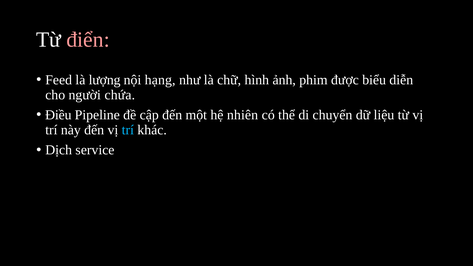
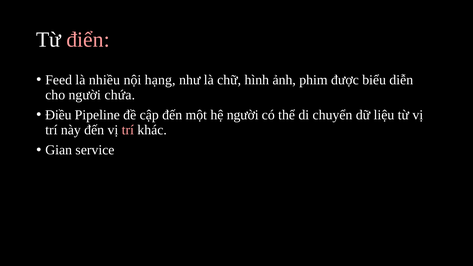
lượng: lượng -> nhiều
hệ nhiên: nhiên -> người
trí at (128, 130) colour: light blue -> pink
Dịch: Dịch -> Gian
